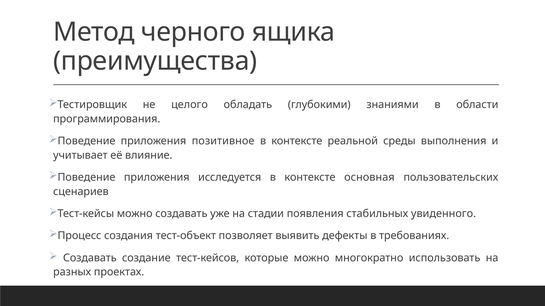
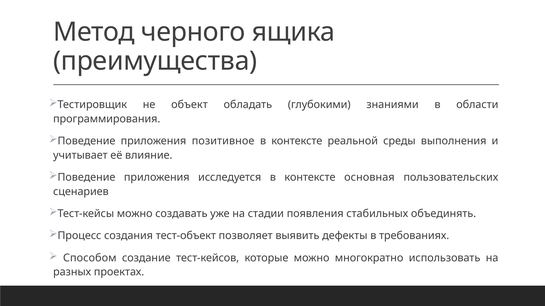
целого: целого -> объект
увиденного: увиденного -> объединять
Создавать at (90, 258): Создавать -> Способом
